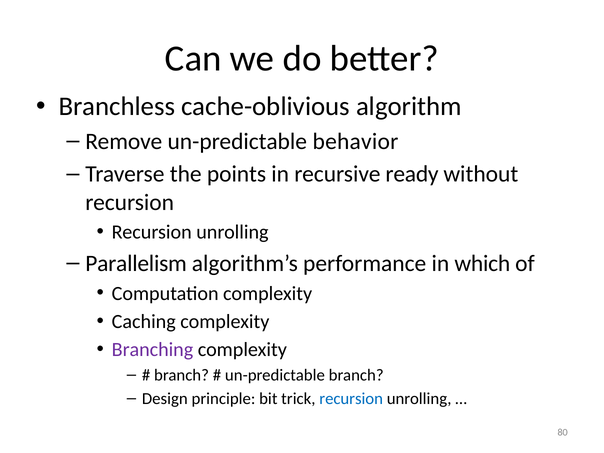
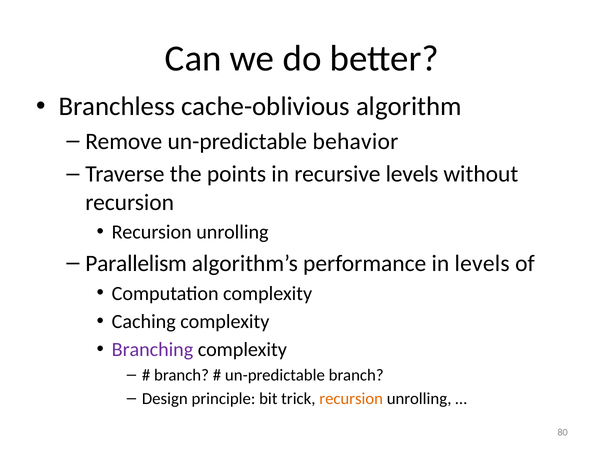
recursive ready: ready -> levels
in which: which -> levels
recursion at (351, 399) colour: blue -> orange
